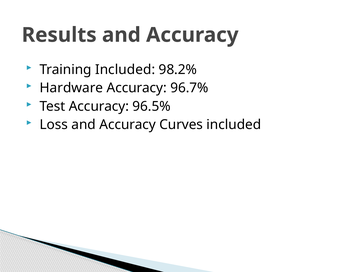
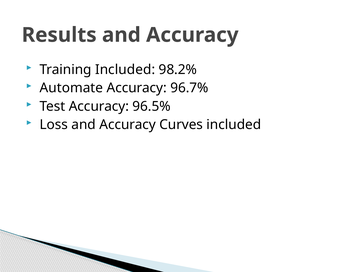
Hardware: Hardware -> Automate
